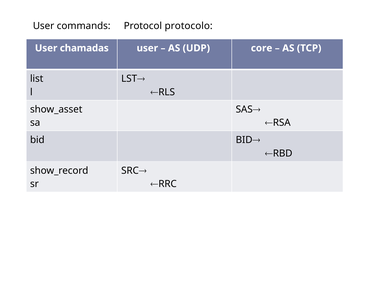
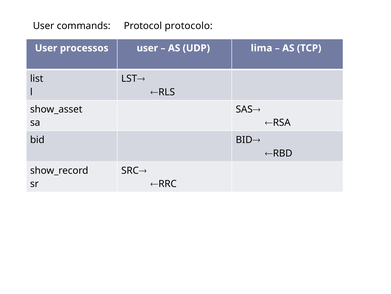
chamadas: chamadas -> processos
core: core -> lima
